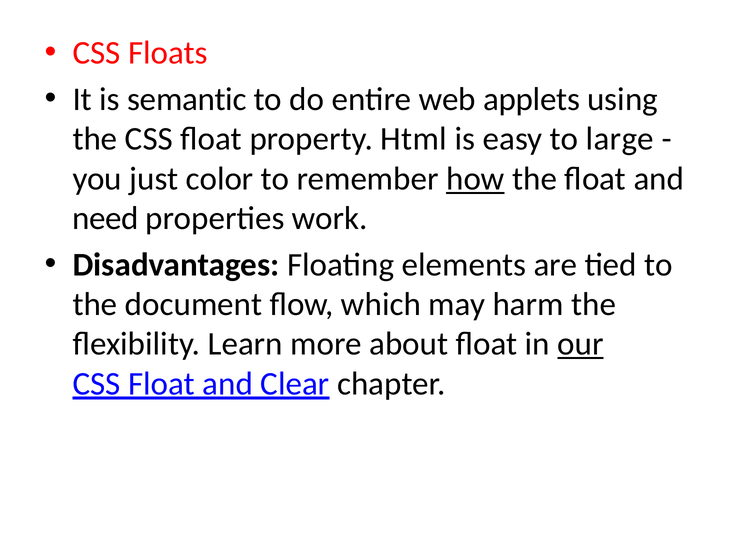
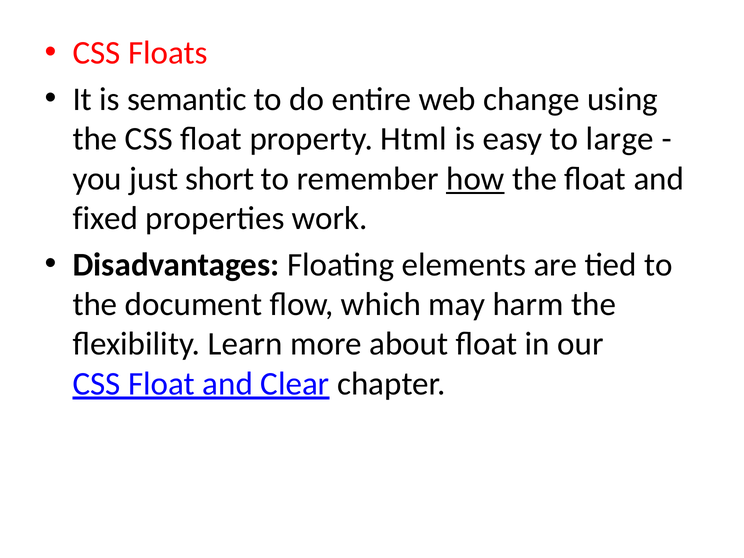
applets: applets -> change
color: color -> short
need: need -> fixed
our underline: present -> none
